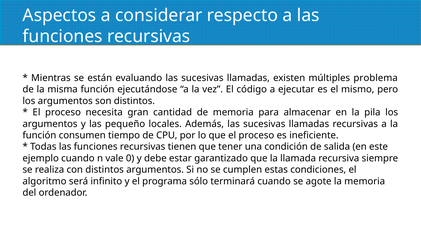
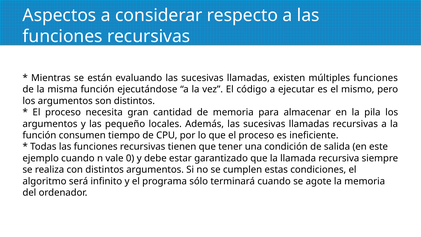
múltiples problema: problema -> funciones
